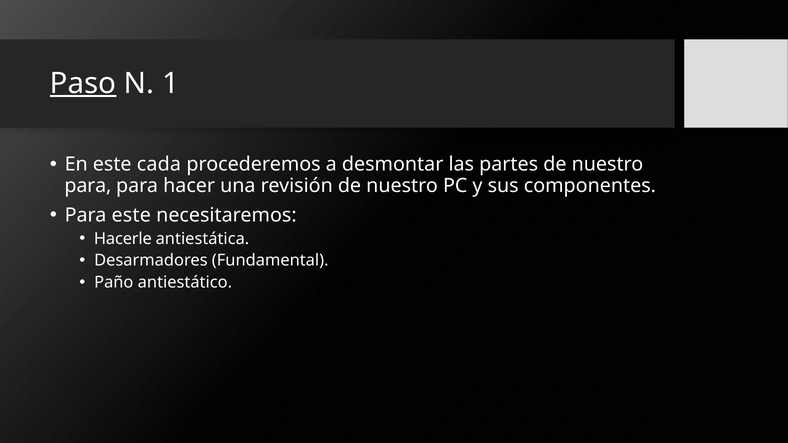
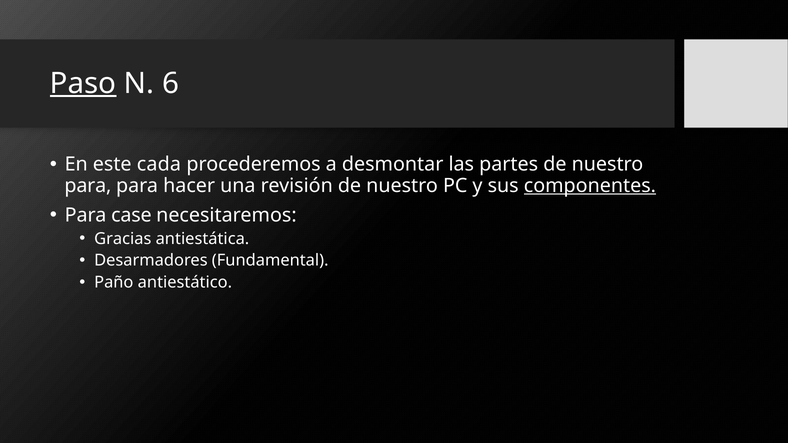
1: 1 -> 6
componentes underline: none -> present
Para este: este -> case
Hacerle: Hacerle -> Gracias
